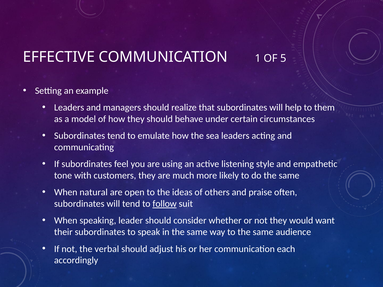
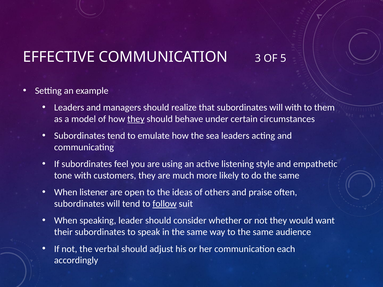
1: 1 -> 3
will help: help -> with
they at (136, 119) underline: none -> present
natural: natural -> listener
